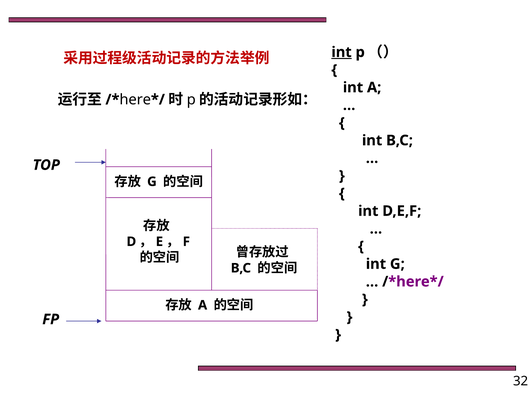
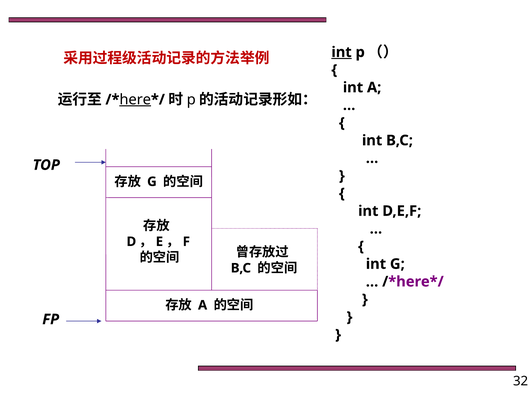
here underline: none -> present
